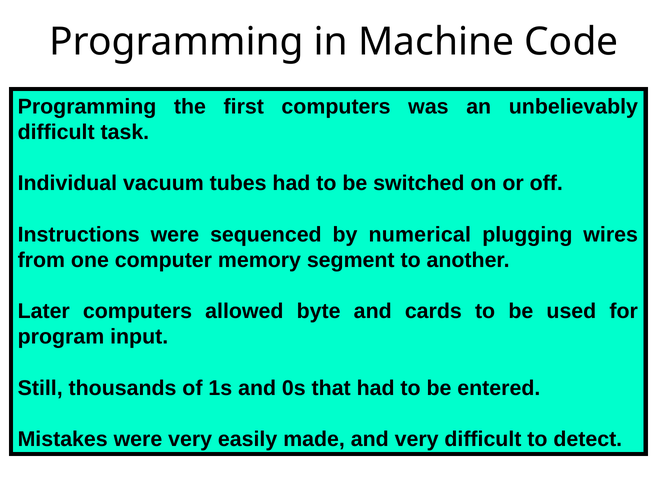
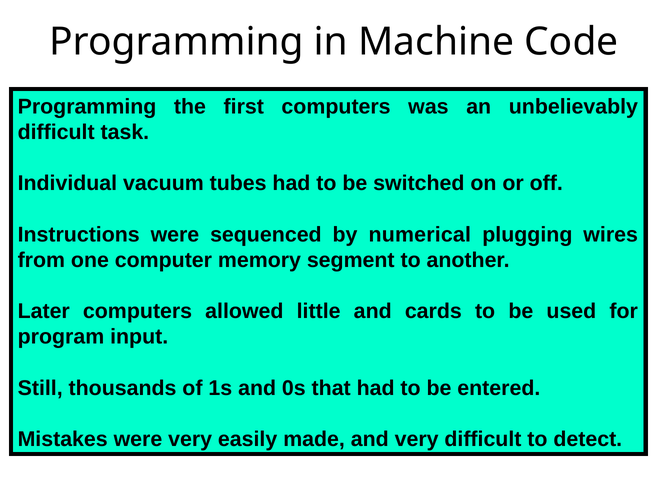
byte: byte -> little
